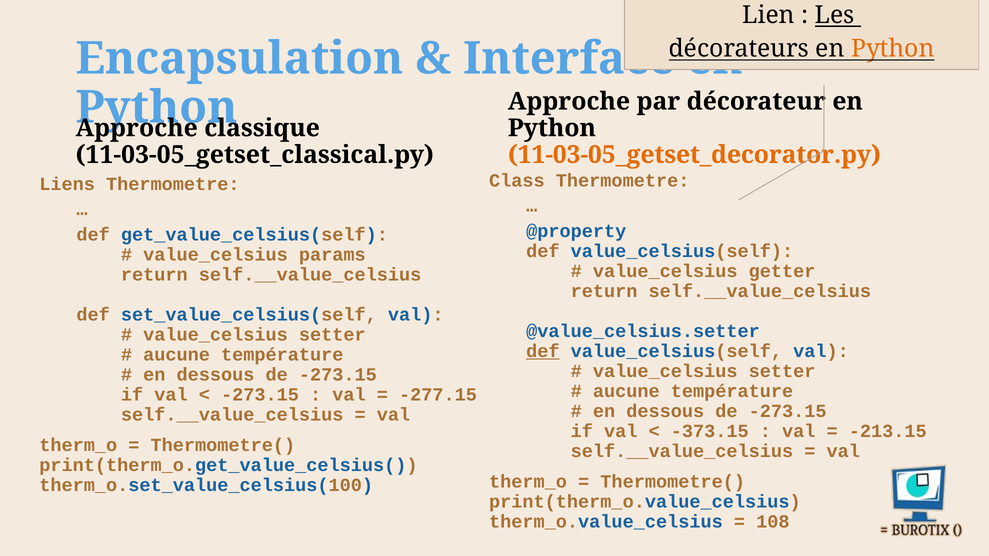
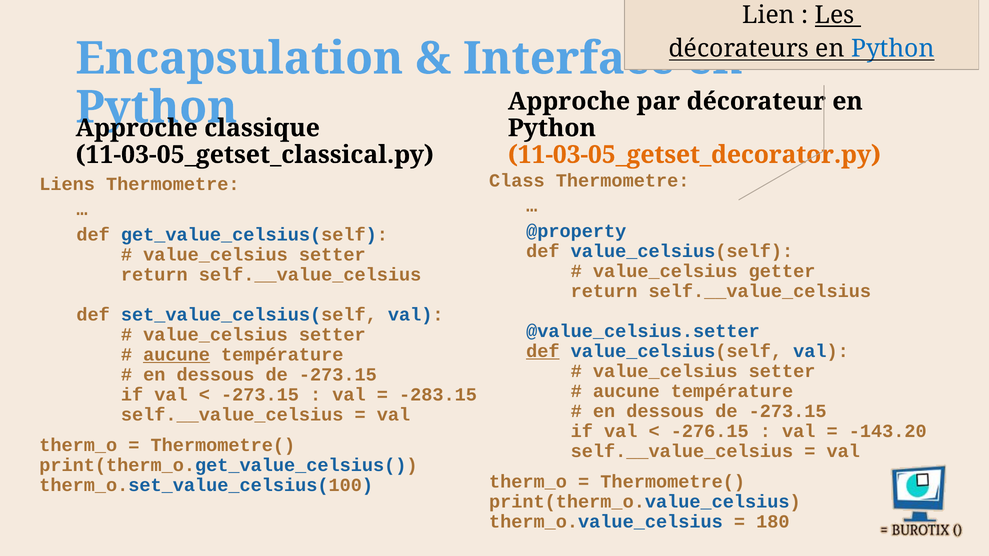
Python at (893, 49) colour: orange -> blue
params at (332, 255): params -> setter
aucune at (177, 355) underline: none -> present
-277.15: -277.15 -> -283.15
-373.15: -373.15 -> -276.15
-213.15: -213.15 -> -143.20
108: 108 -> 180
